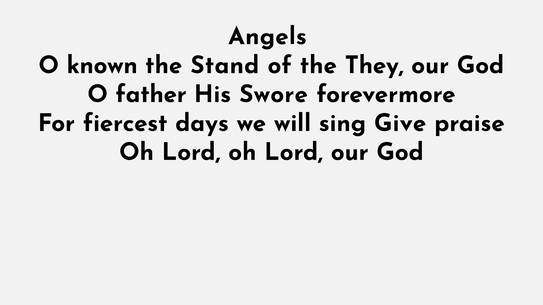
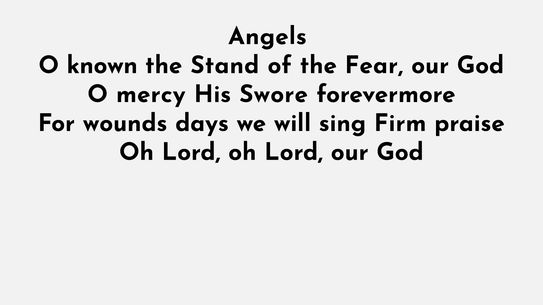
They: They -> Fear
father: father -> mercy
fiercest: fiercest -> wounds
Give: Give -> Firm
